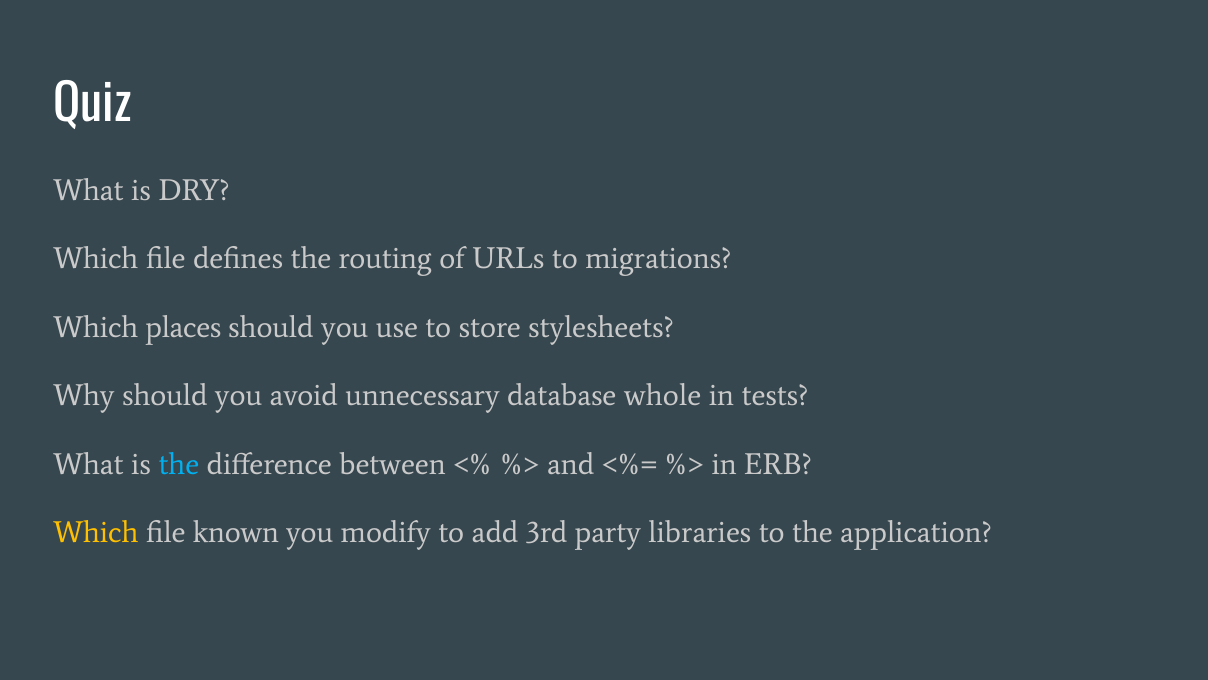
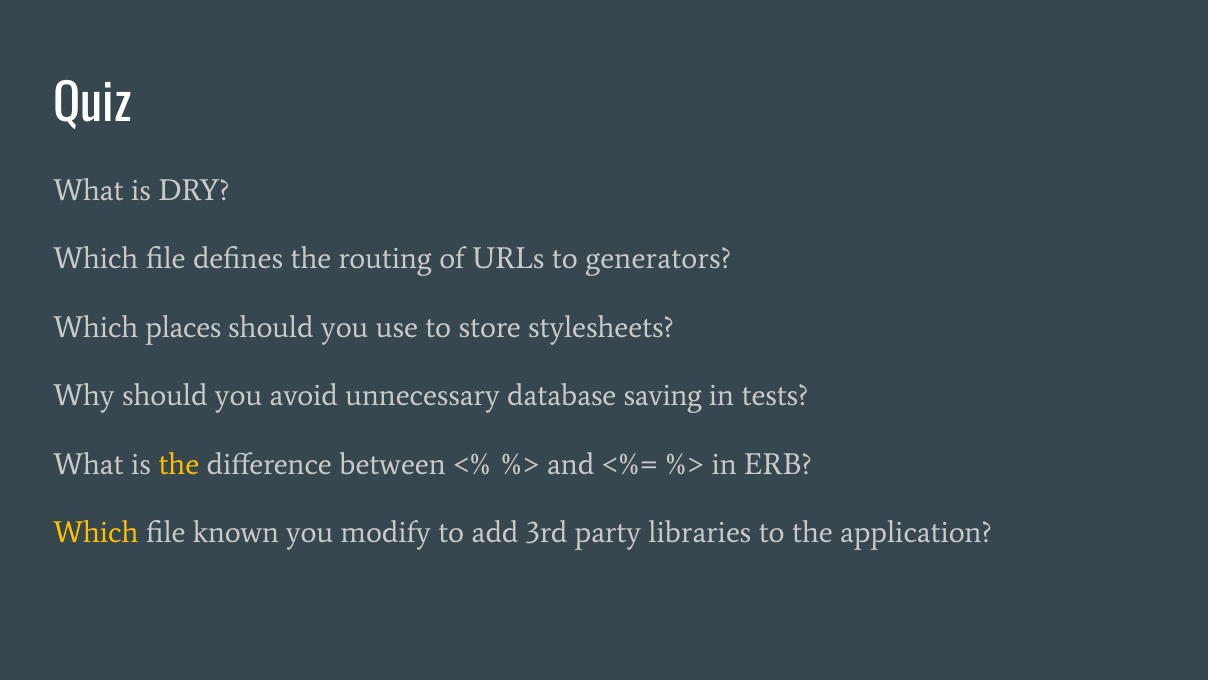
migrations: migrations -> generators
whole: whole -> saving
the at (179, 464) colour: light blue -> yellow
